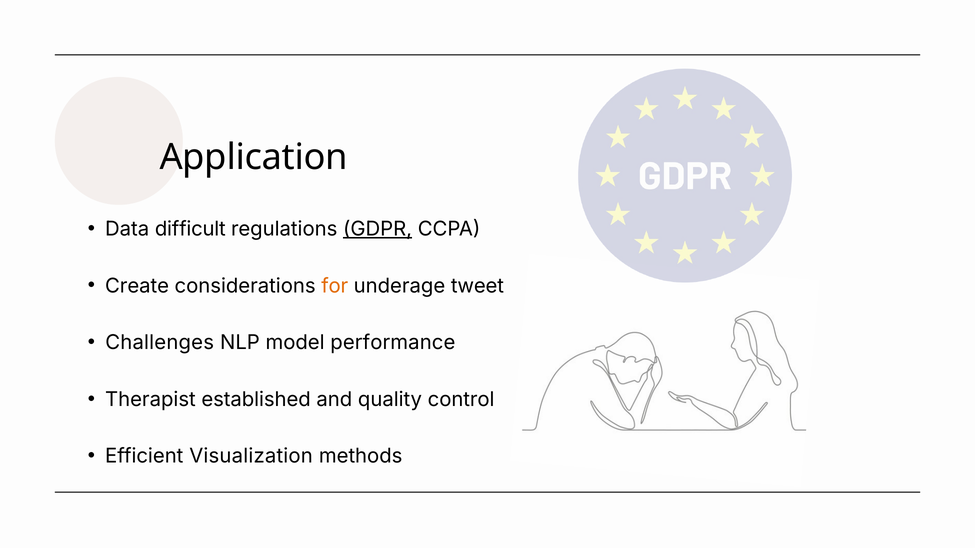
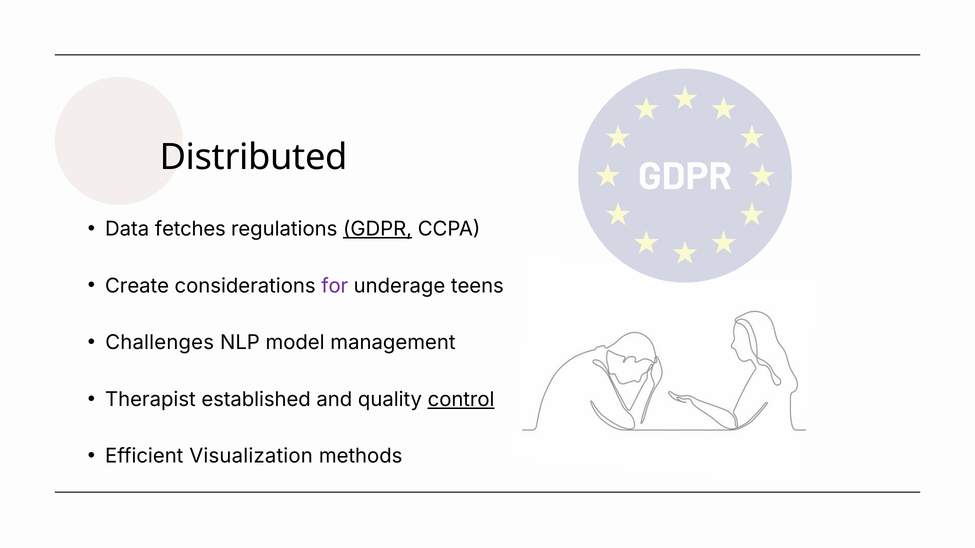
Application: Application -> Distributed
difficult: difficult -> fetches
for colour: orange -> purple
tweet: tweet -> teens
performance: performance -> management
control underline: none -> present
